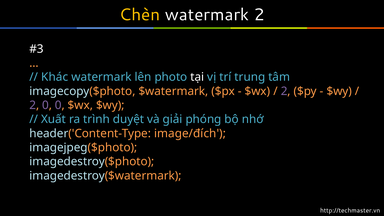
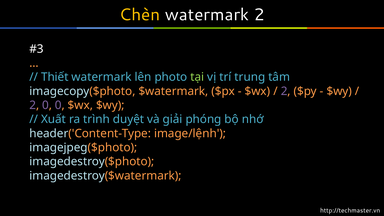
Khác: Khác -> Thiết
tại colour: white -> light green
image/đích: image/đích -> image/lệnh
